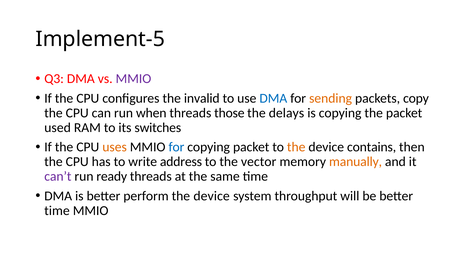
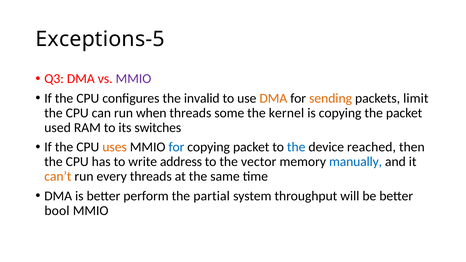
Implement-5: Implement-5 -> Exceptions-5
DMA at (273, 98) colour: blue -> orange
copy: copy -> limit
those: those -> some
delays: delays -> kernel
the at (296, 147) colour: orange -> blue
contains: contains -> reached
manually colour: orange -> blue
can’t colour: purple -> orange
ready: ready -> every
device at (212, 196): device -> partial
time at (57, 211): time -> bool
